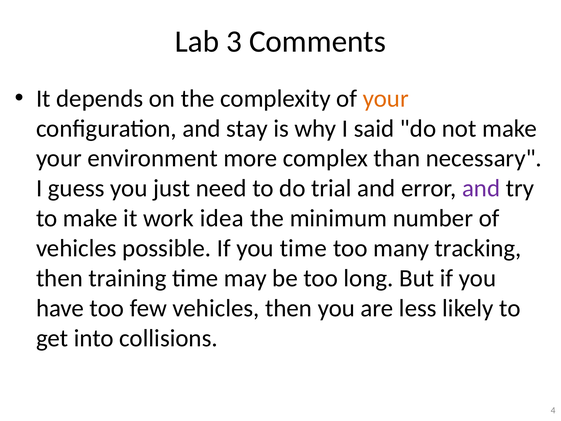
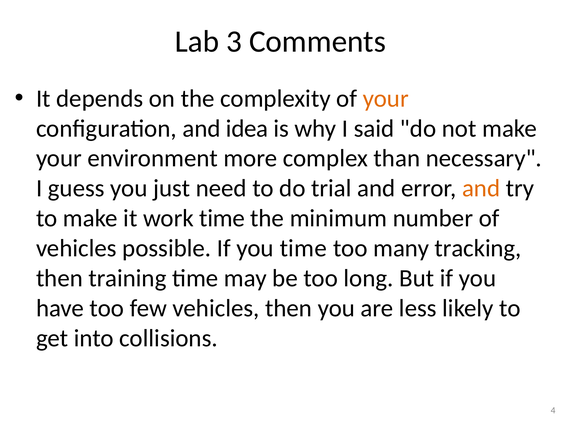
stay: stay -> idea
and at (481, 188) colour: purple -> orange
work idea: idea -> time
